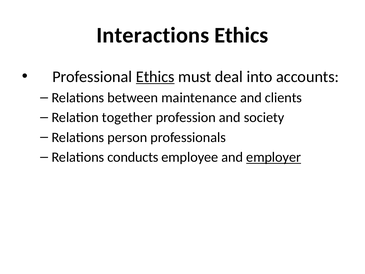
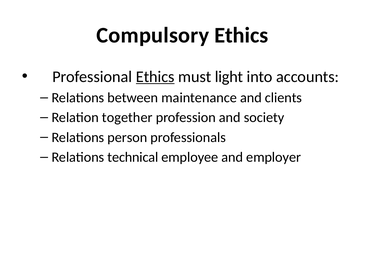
Interactions: Interactions -> Compulsory
deal: deal -> light
conducts: conducts -> technical
employer underline: present -> none
